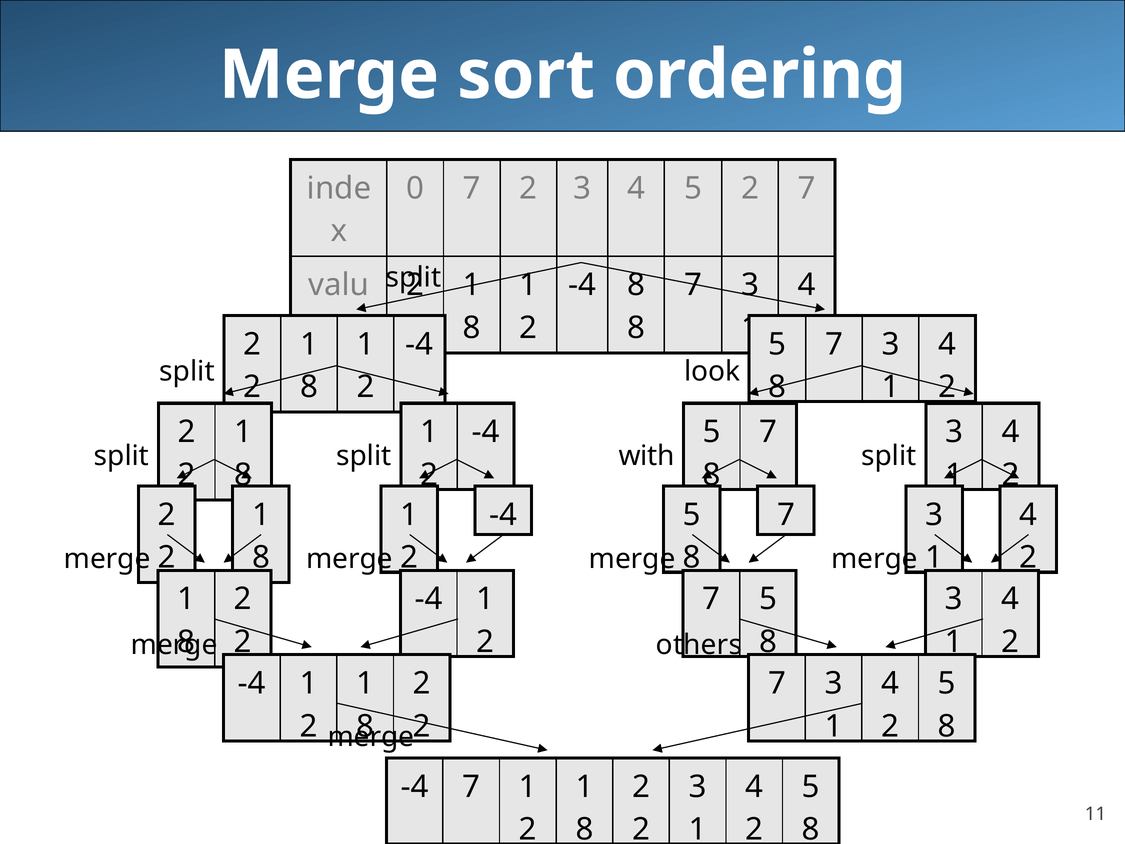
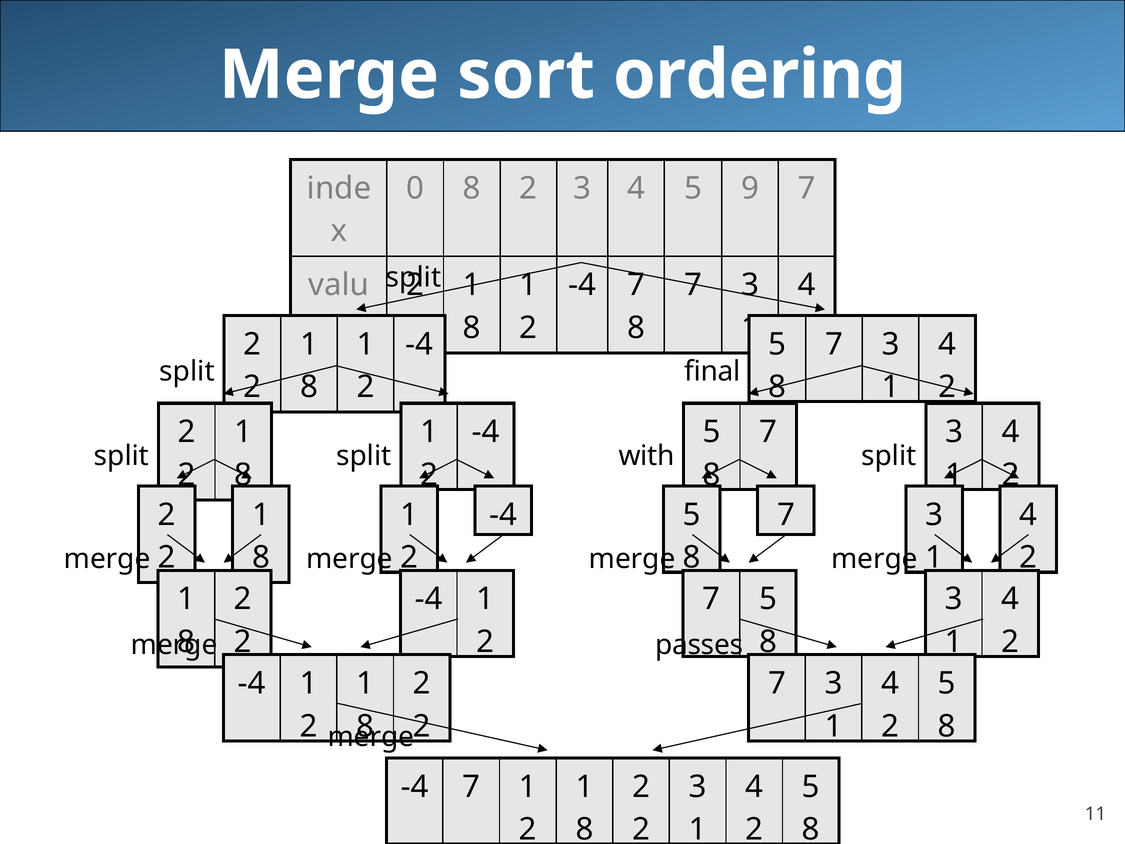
0 7: 7 -> 8
5 2: 2 -> 9
8 at (636, 285): 8 -> 7
look: look -> final
others: others -> passes
